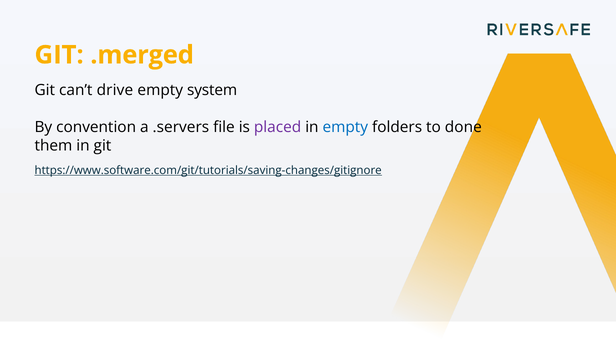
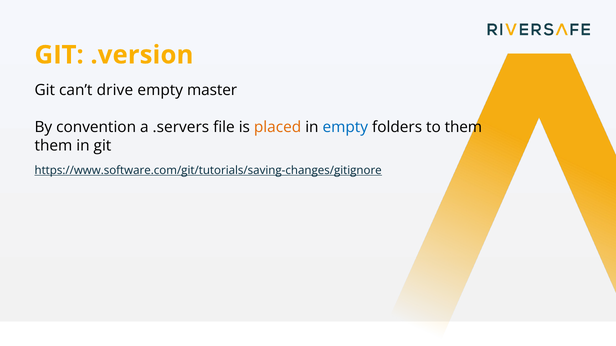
.merged: .merged -> .version
system: system -> master
placed colour: purple -> orange
to done: done -> them
